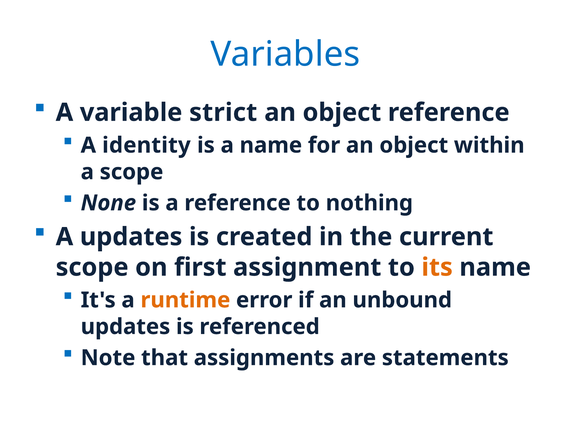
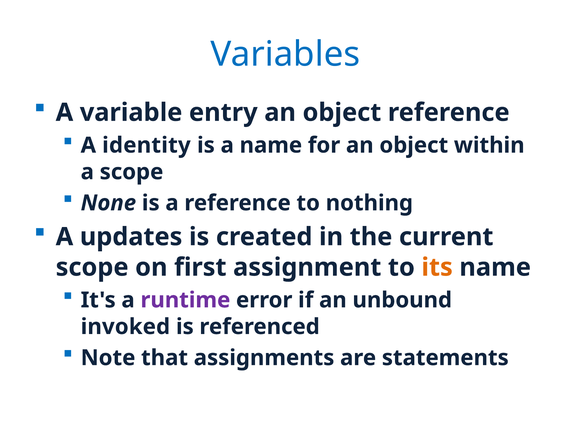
strict: strict -> entry
runtime colour: orange -> purple
updates at (125, 327): updates -> invoked
